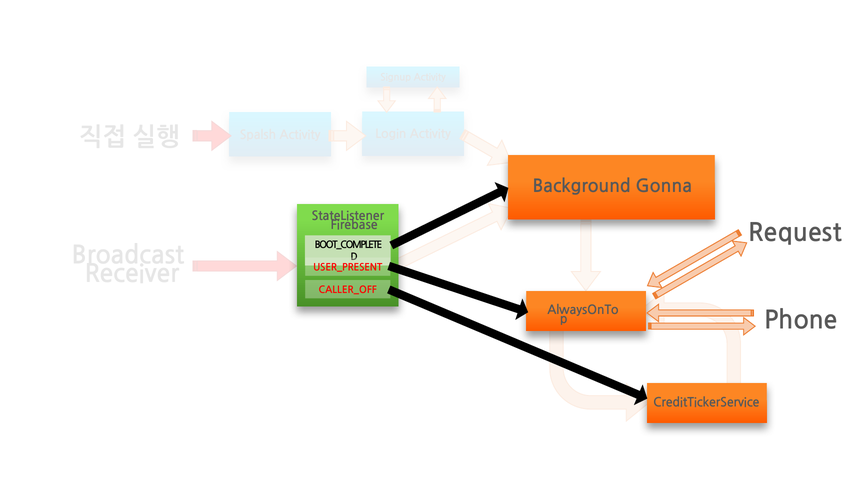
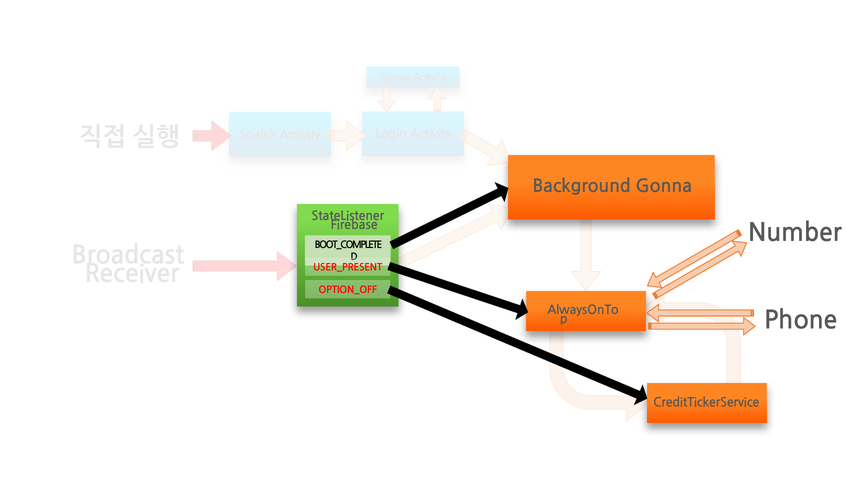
Request: Request -> Number
CALLER_OFF: CALLER_OFF -> OPTION_OFF
